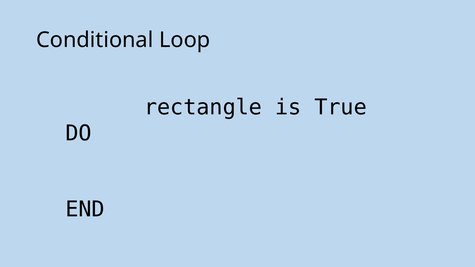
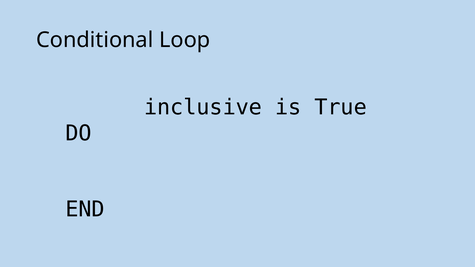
rectangle: rectangle -> inclusive
